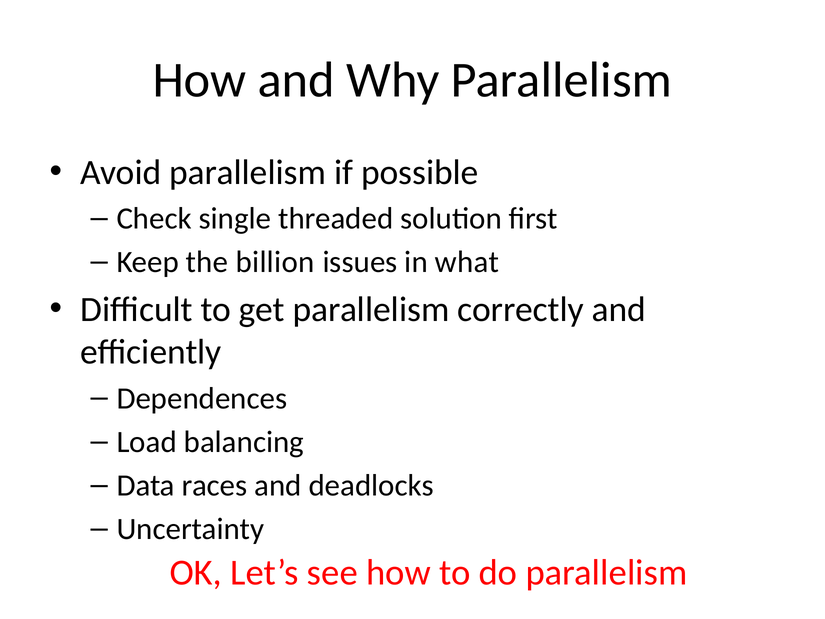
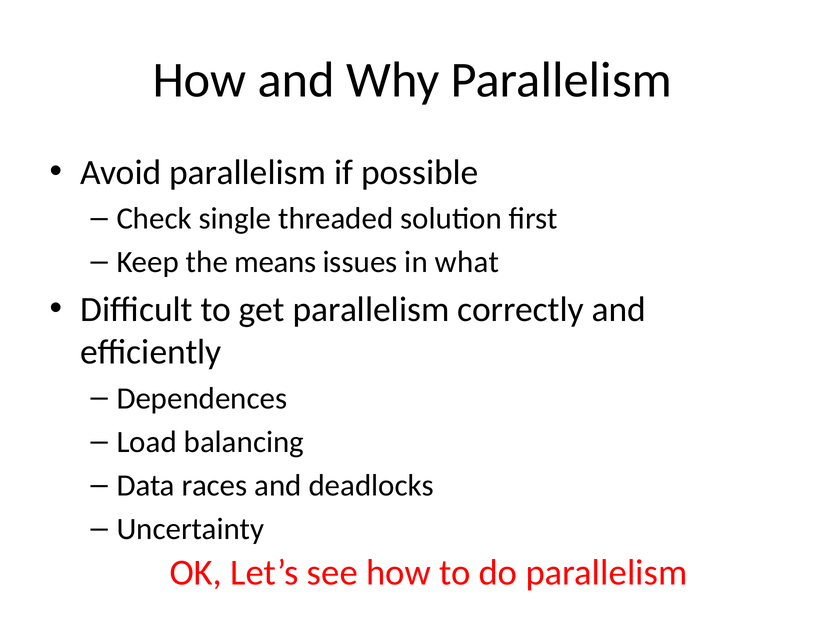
billion: billion -> means
